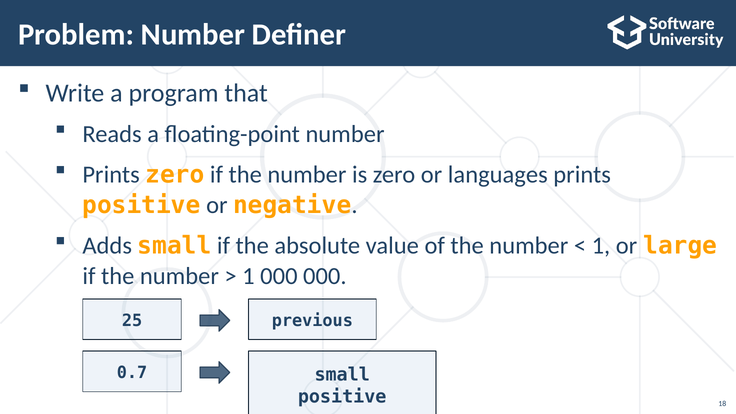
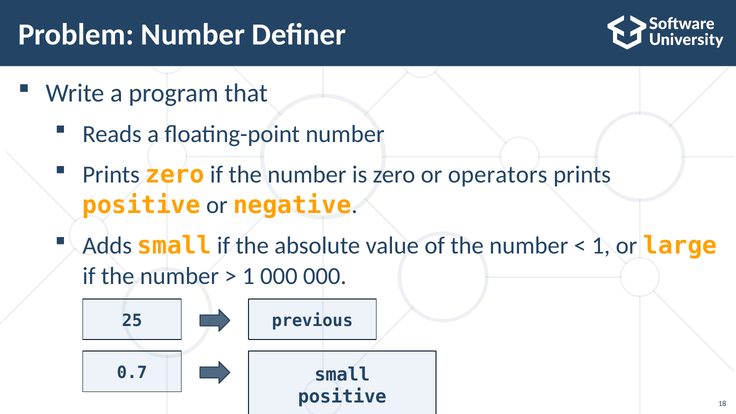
languages: languages -> operators
